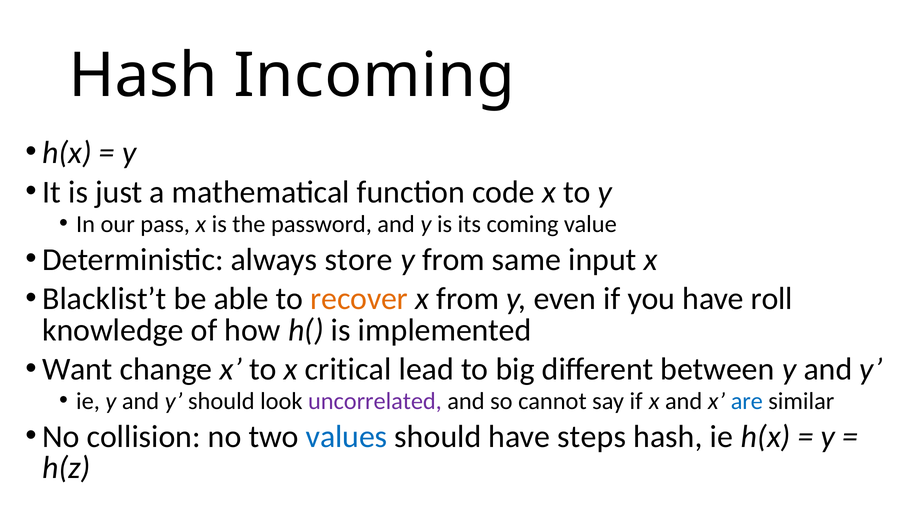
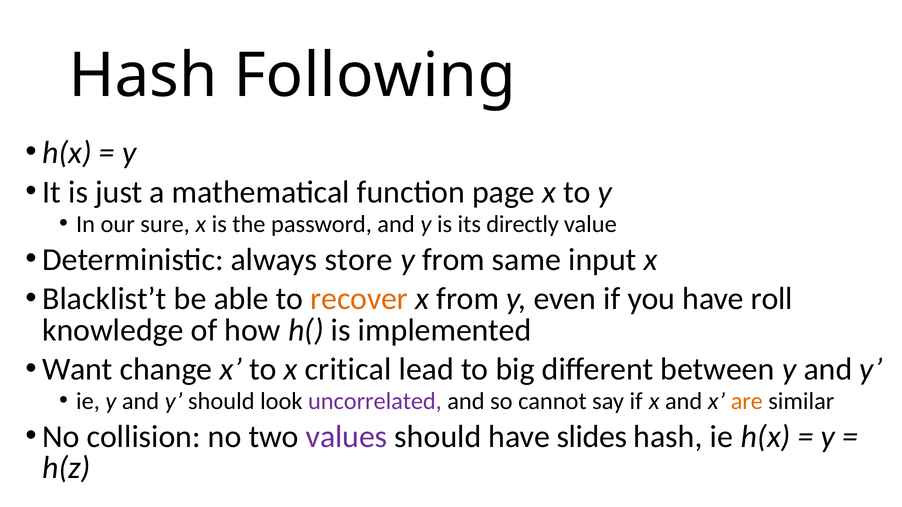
Incoming: Incoming -> Following
code: code -> page
pass: pass -> sure
coming: coming -> directly
are colour: blue -> orange
values colour: blue -> purple
steps: steps -> slides
